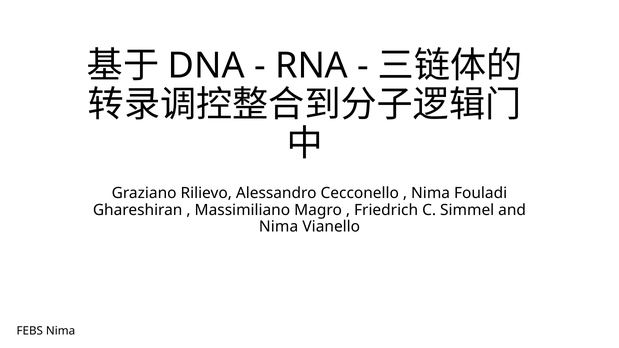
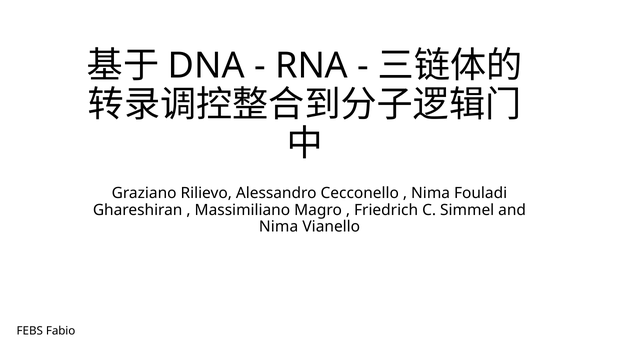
FEBS Nima: Nima -> Fabio
